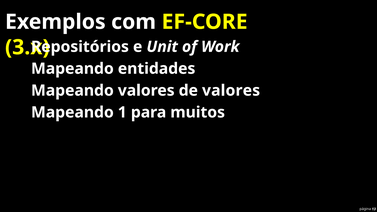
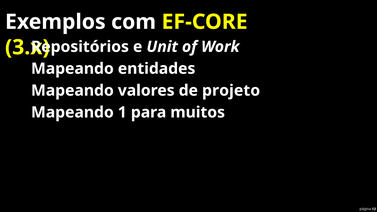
de valores: valores -> projeto
